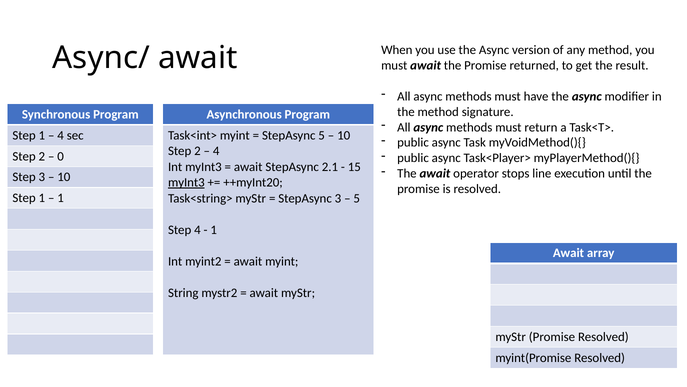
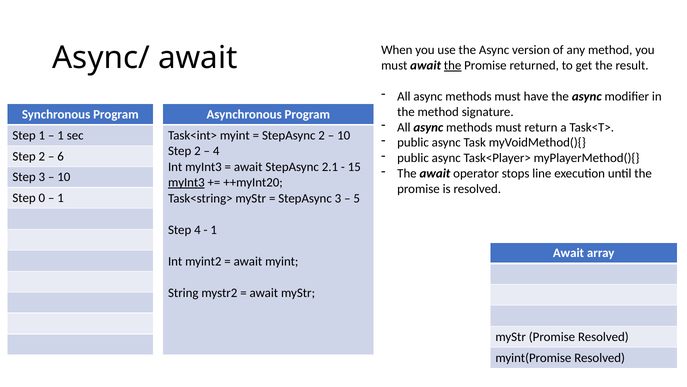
the at (453, 65) underline: none -> present
4 at (61, 135): 4 -> 1
StepAsync 5: 5 -> 2
0: 0 -> 6
1 at (42, 198): 1 -> 0
